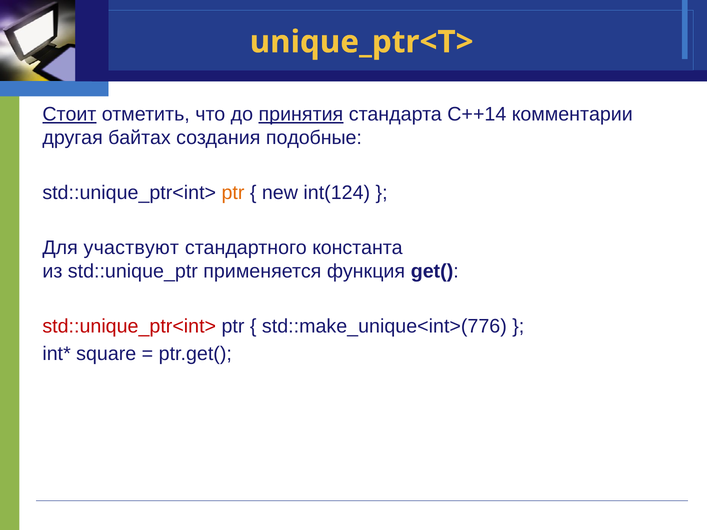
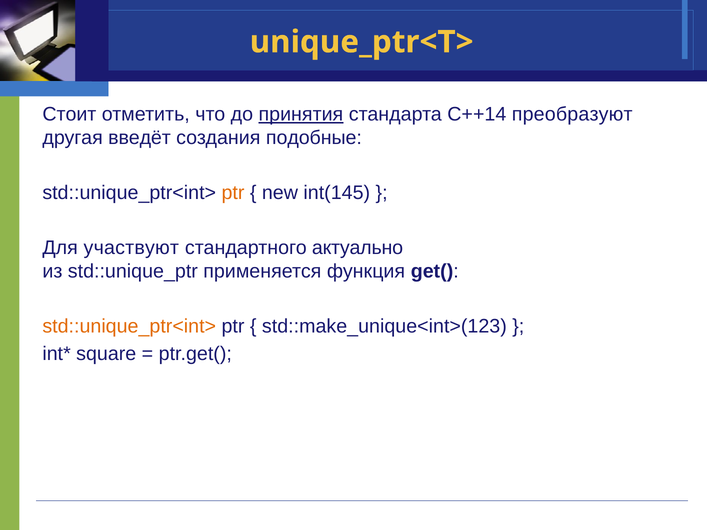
Стоит underline: present -> none
комментарии: комментарии -> преобразуют
байтах: байтах -> введёт
int(124: int(124 -> int(145
константа: константа -> актуально
std::unique_ptr<int> at (129, 326) colour: red -> orange
std::make_unique<int>(776: std::make_unique<int>(776 -> std::make_unique<int>(123
